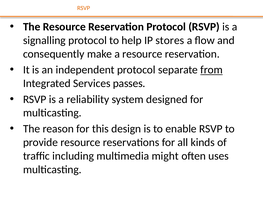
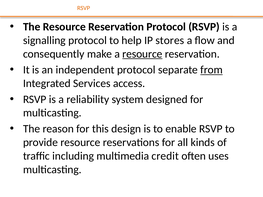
resource at (142, 54) underline: none -> present
passes: passes -> access
might: might -> credit
